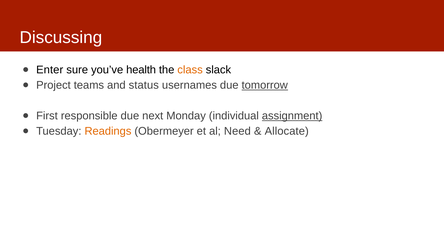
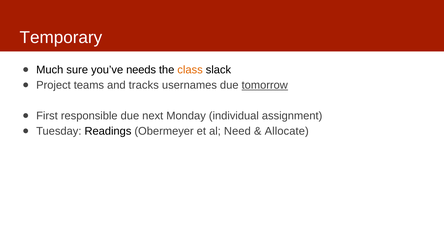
Discussing: Discussing -> Temporary
Enter: Enter -> Much
health: health -> needs
status: status -> tracks
assignment underline: present -> none
Readings colour: orange -> black
